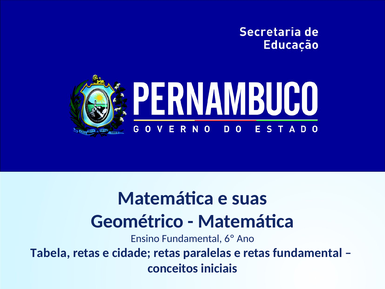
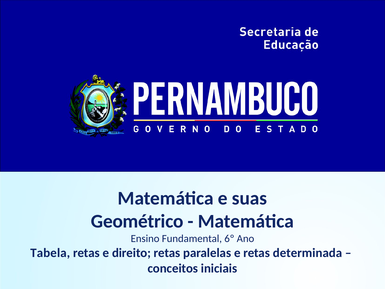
cidade: cidade -> direito
retas fundamental: fundamental -> determinada
